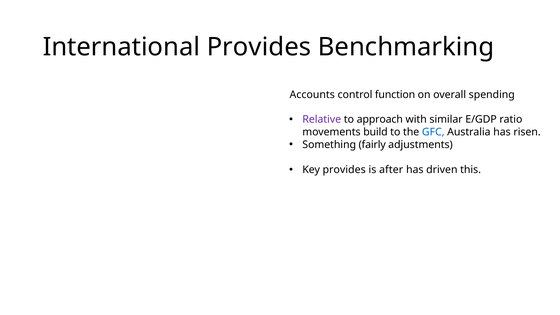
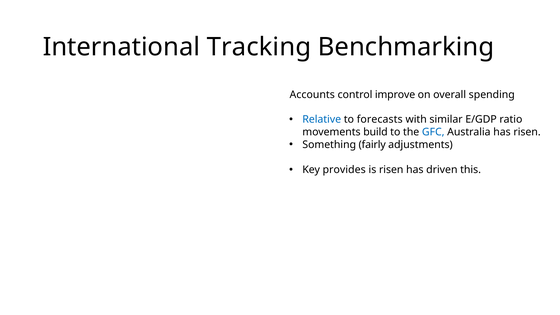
International Provides: Provides -> Tracking
function: function -> improve
Relative colour: purple -> blue
approach: approach -> forecasts
is after: after -> risen
